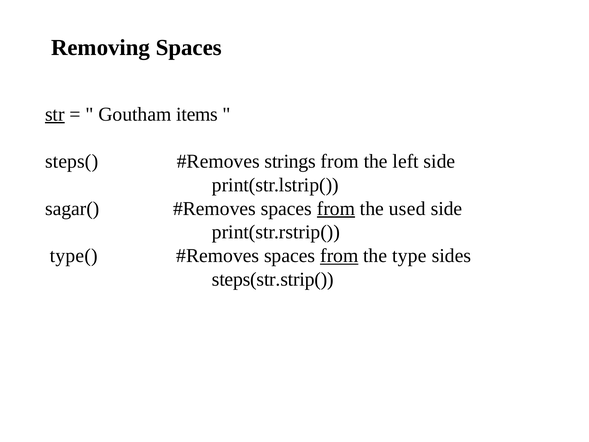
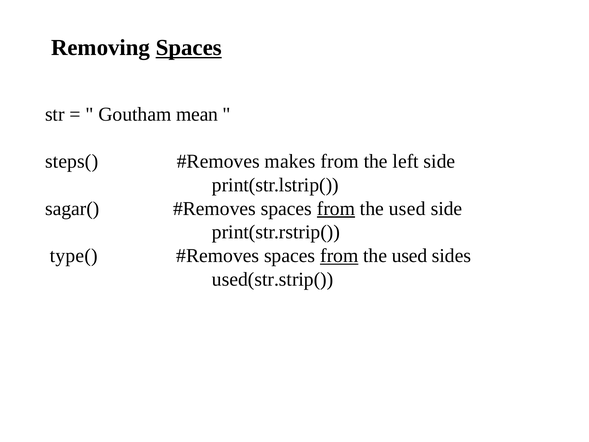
Spaces at (189, 48) underline: none -> present
str underline: present -> none
items: items -> mean
strings: strings -> makes
type at (409, 256): type -> used
steps(str.strip(: steps(str.strip( -> used(str.strip(
